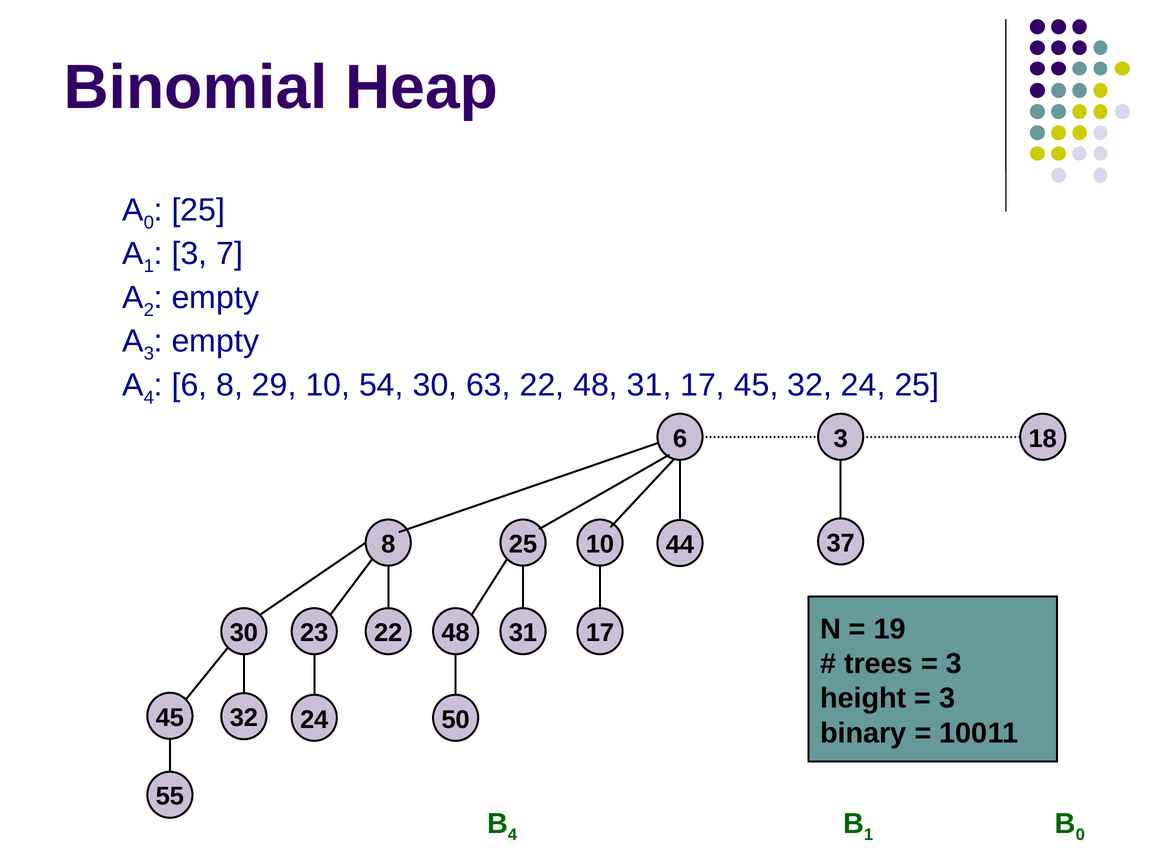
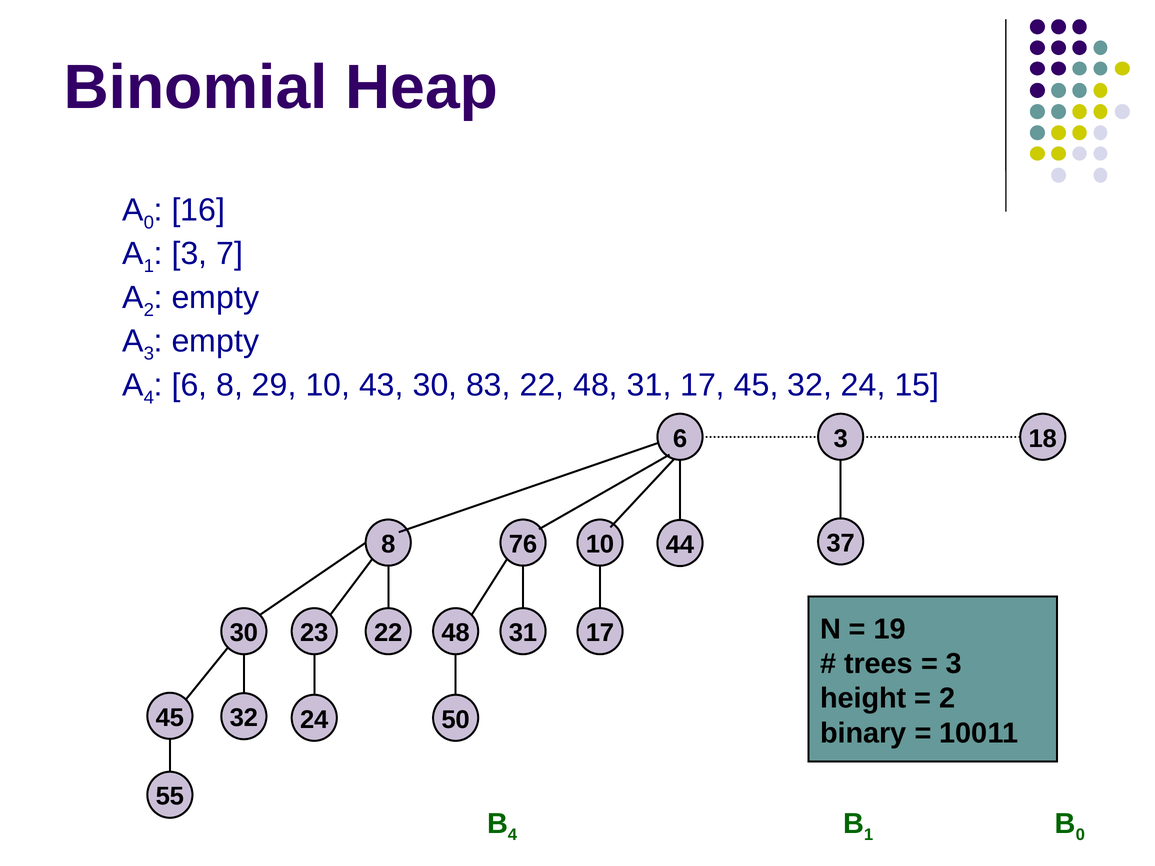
25 at (198, 210): 25 -> 16
54: 54 -> 43
63: 63 -> 83
24 25: 25 -> 15
8 25: 25 -> 76
3 at (947, 699): 3 -> 2
